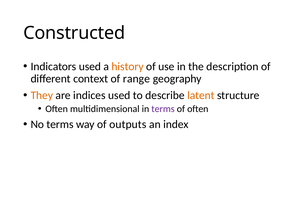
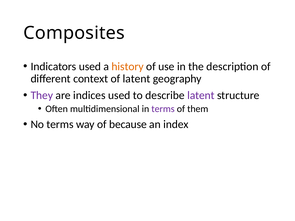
Constructed: Constructed -> Composites
of range: range -> latent
They colour: orange -> purple
latent at (201, 95) colour: orange -> purple
of often: often -> them
outputs: outputs -> because
